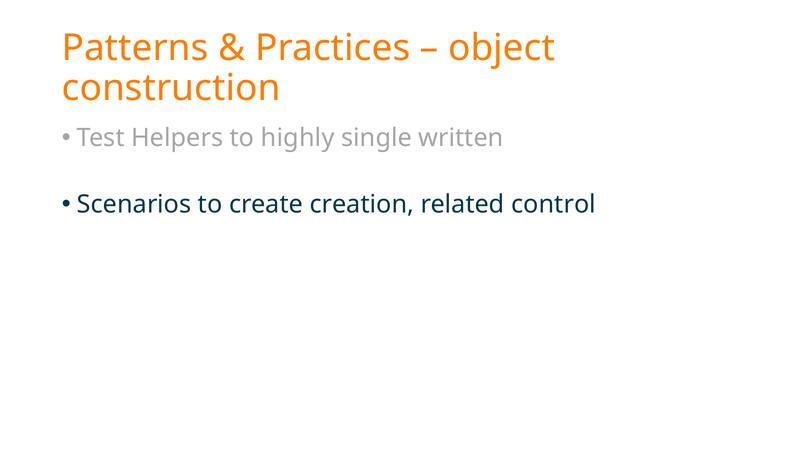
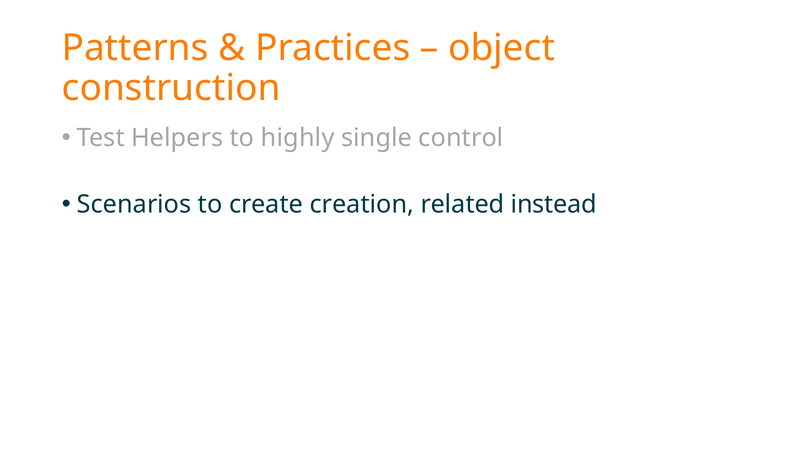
written: written -> control
control: control -> instead
